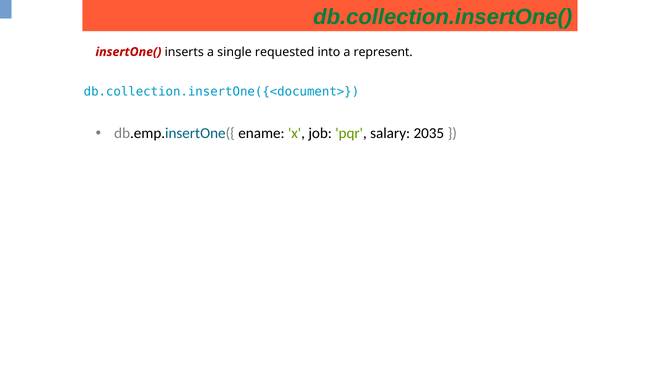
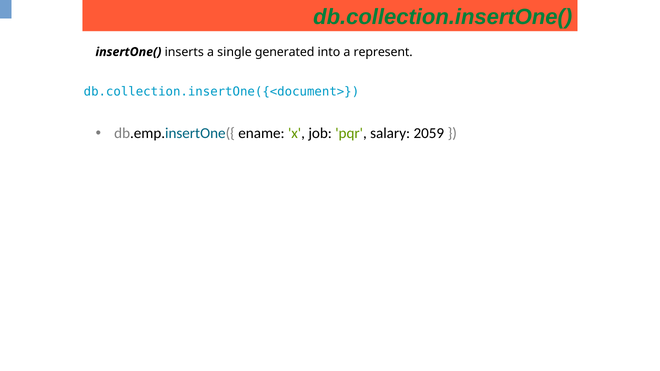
insertOne( colour: red -> black
requested: requested -> generated
2035: 2035 -> 2059
